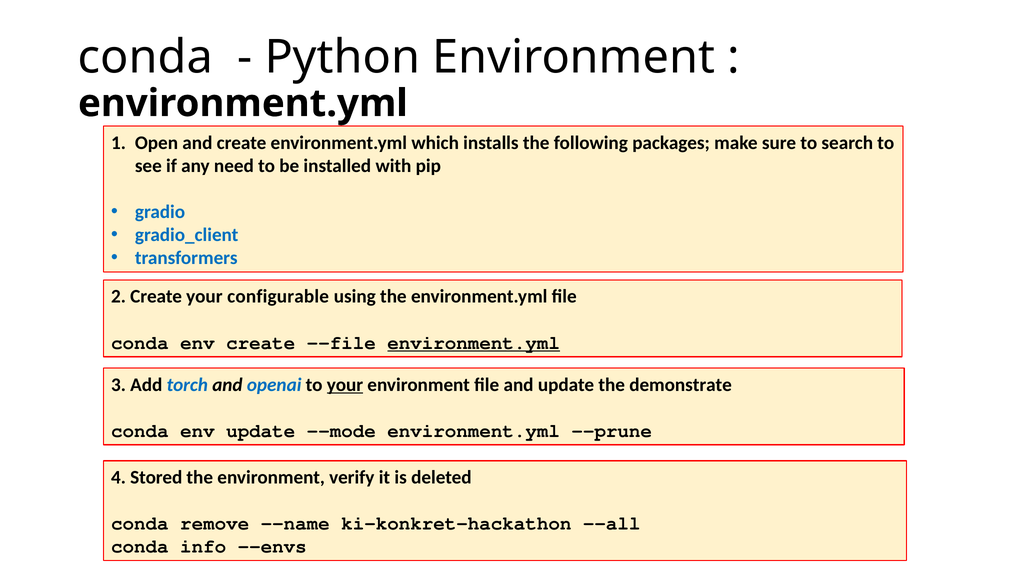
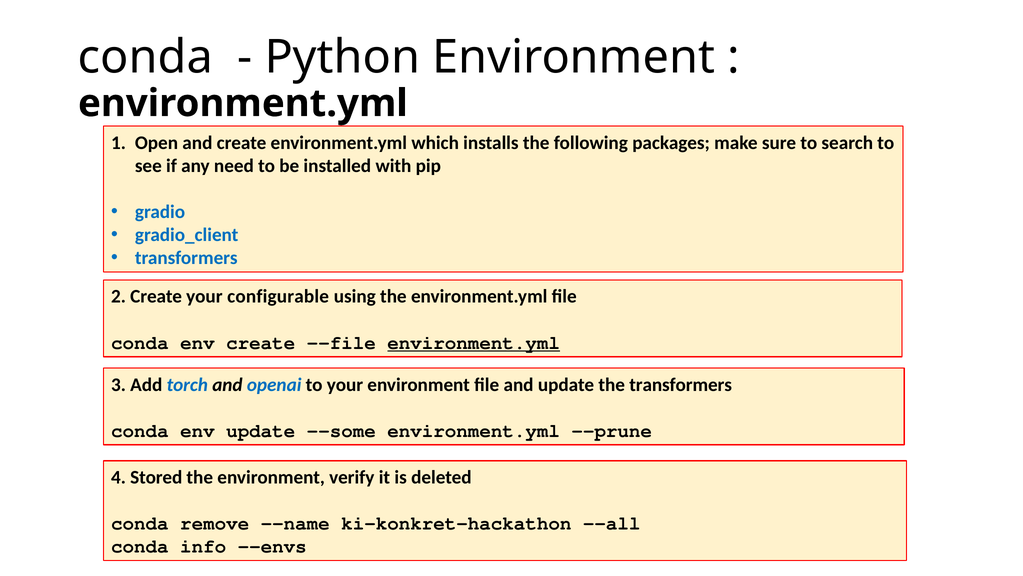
your at (345, 384) underline: present -> none
the demonstrate: demonstrate -> transformers
--mode: --mode -> --some
